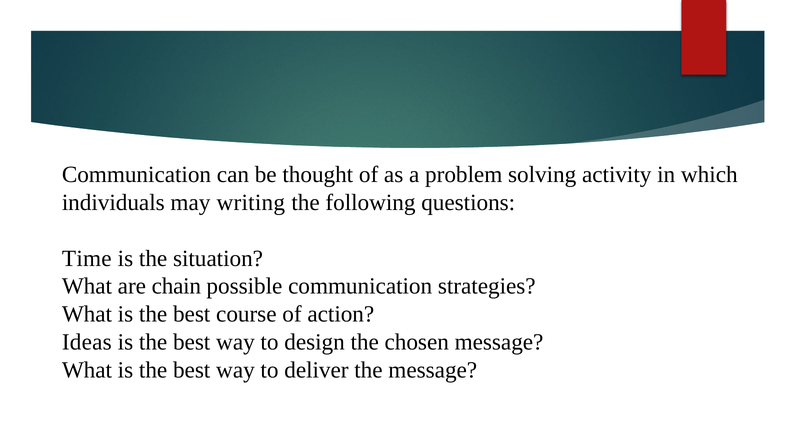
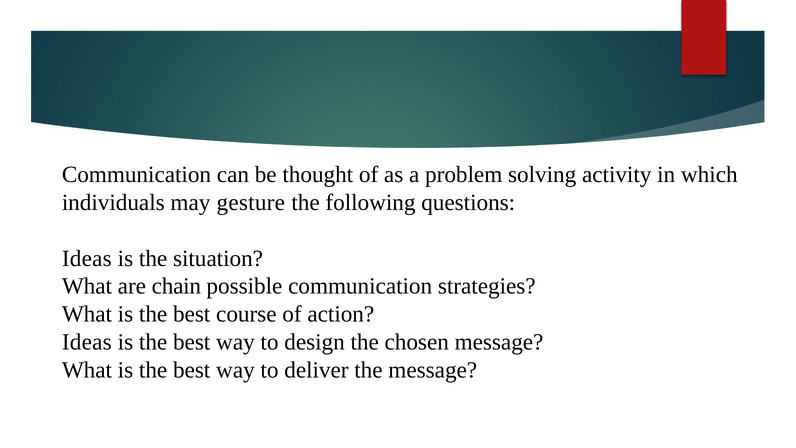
writing: writing -> gesture
Time at (87, 258): Time -> Ideas
